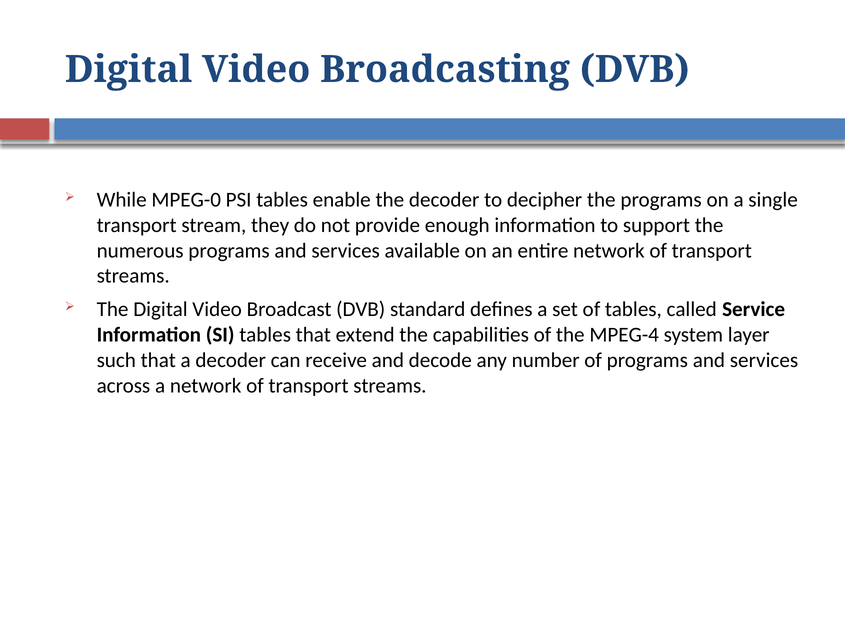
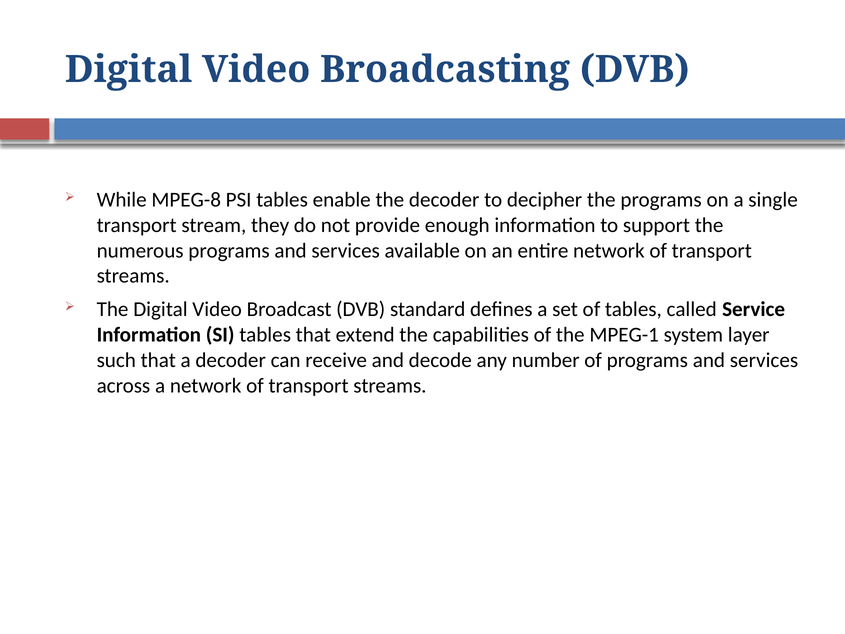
MPEG-0: MPEG-0 -> MPEG-8
MPEG-4: MPEG-4 -> MPEG-1
